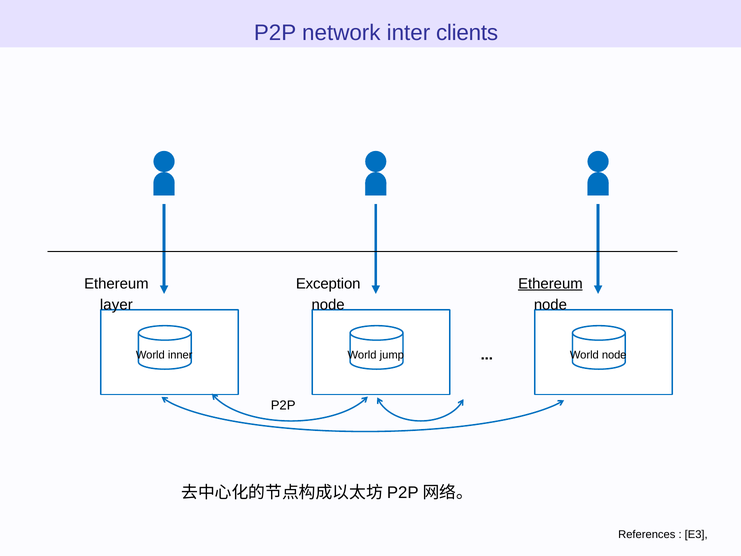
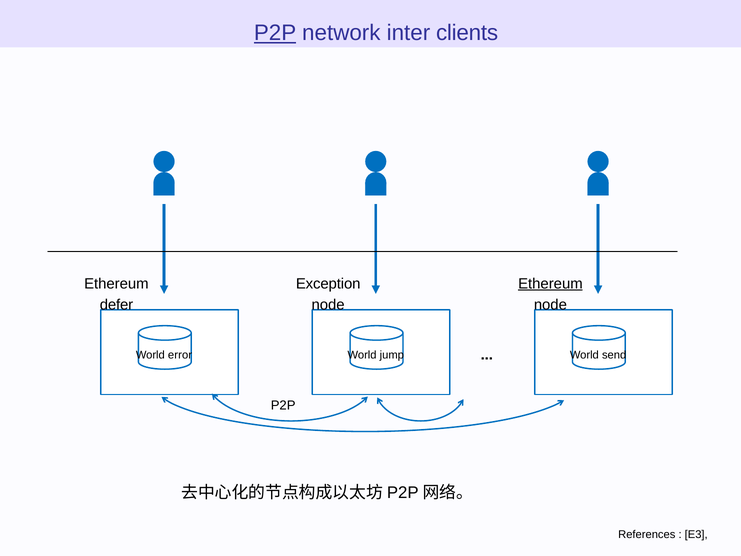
P2P at (275, 33) underline: none -> present
layer: layer -> defer
inner: inner -> error
World node: node -> send
